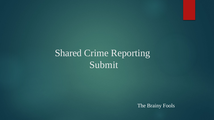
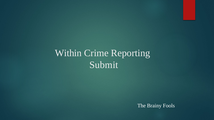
Shared: Shared -> Within
